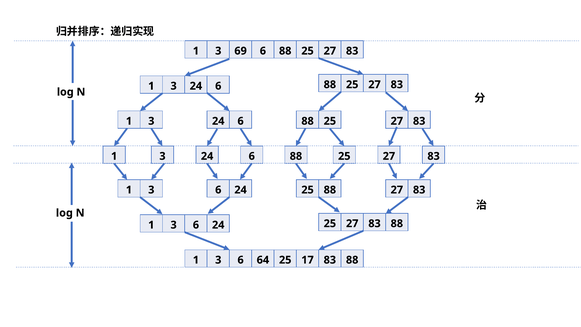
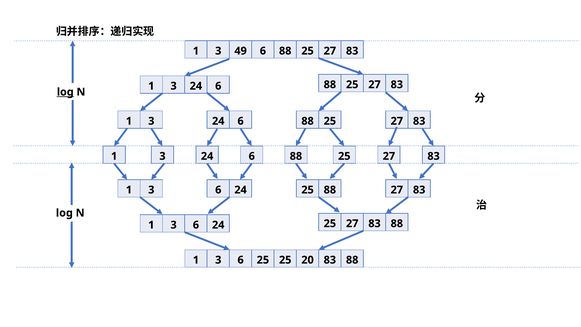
69: 69 -> 49
log at (65, 92) underline: none -> present
6 64: 64 -> 25
17: 17 -> 20
